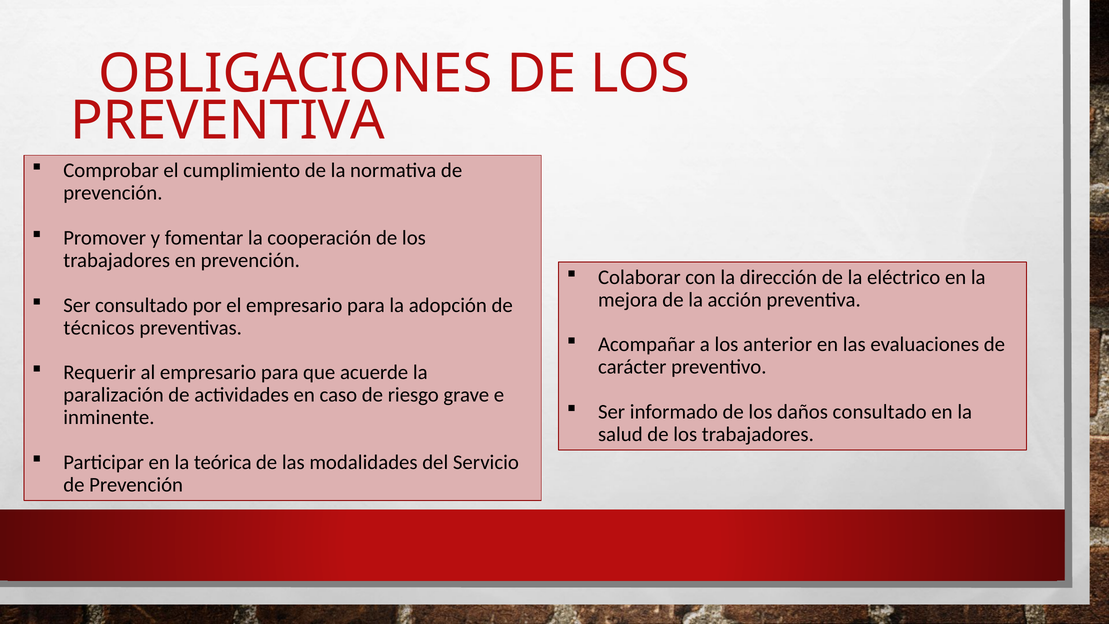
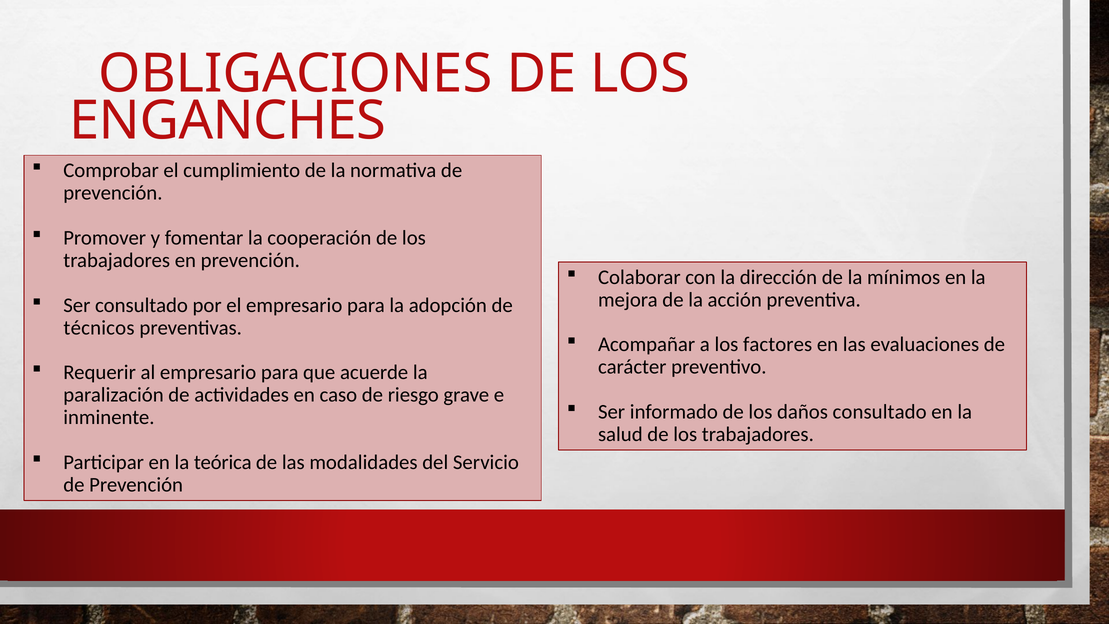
PREVENTIVA at (228, 121): PREVENTIVA -> ENGANCHES
eléctrico: eléctrico -> mínimos
anterior: anterior -> factores
